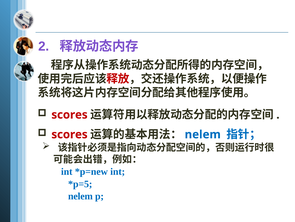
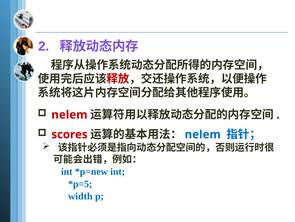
scores at (69, 114): scores -> nelem
nelem at (80, 196): nelem -> width
